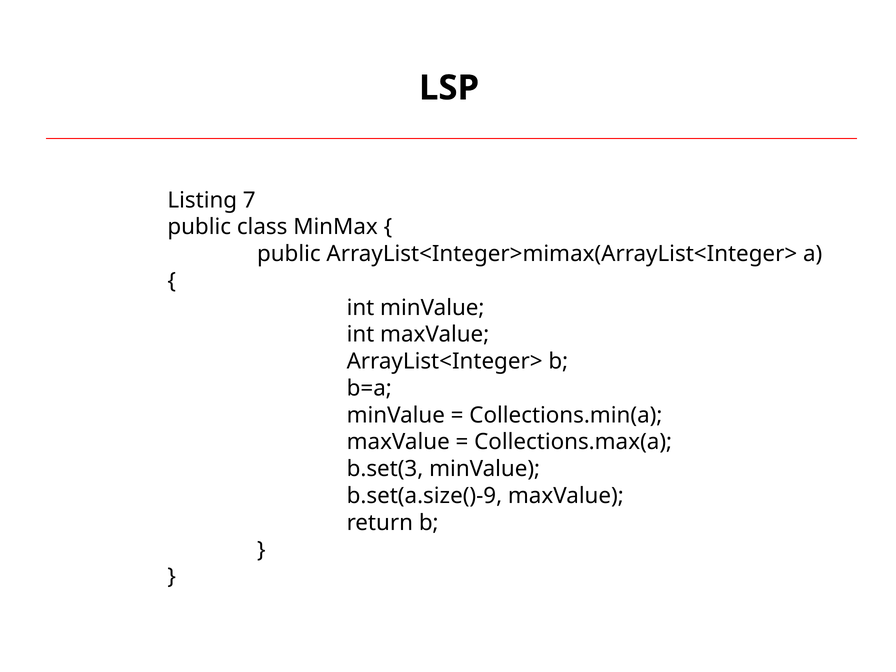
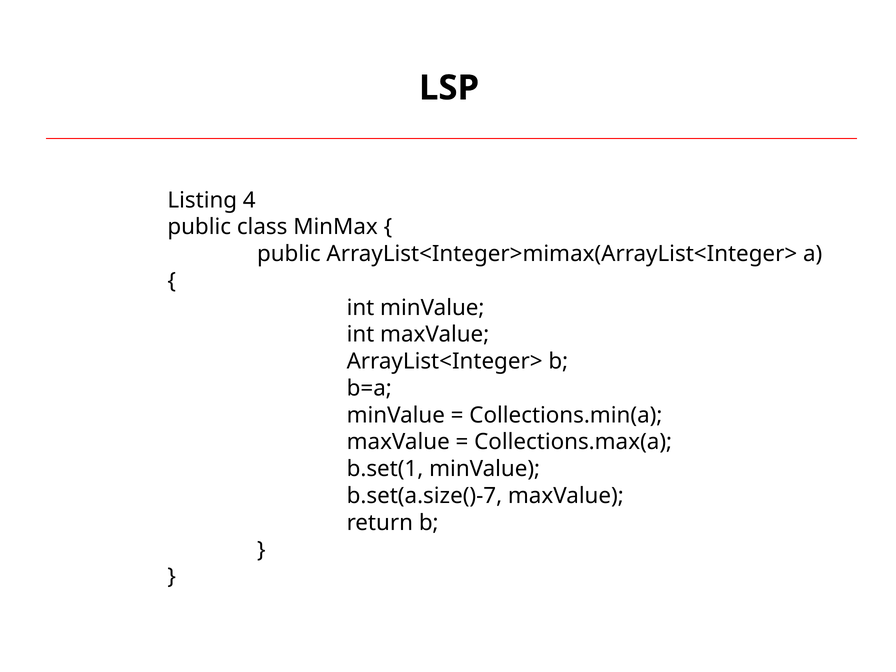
7: 7 -> 4
b.set(3: b.set(3 -> b.set(1
b.set(a.size()-9: b.set(a.size()-9 -> b.set(a.size()-7
